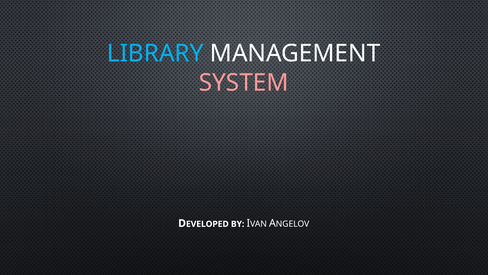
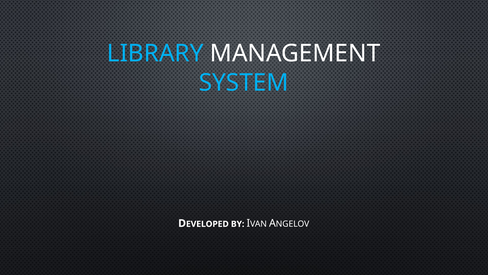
SYSTEM colour: pink -> light blue
